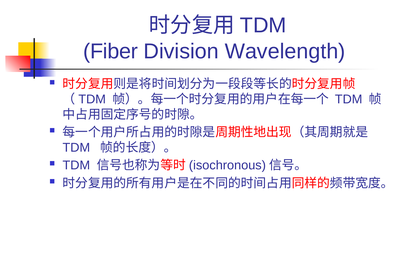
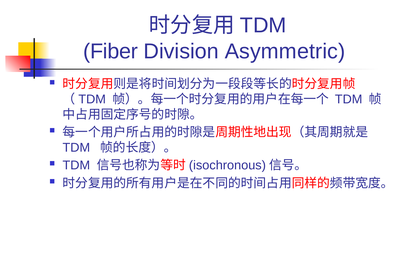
Wavelength: Wavelength -> Asymmetric
